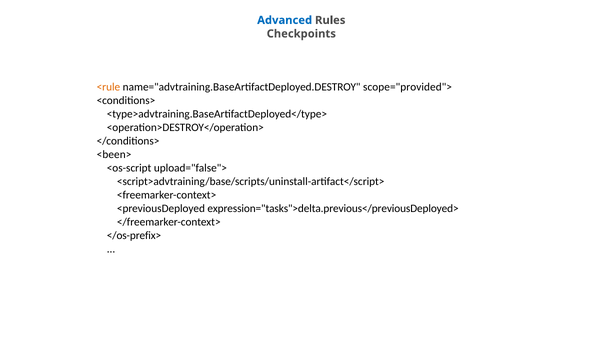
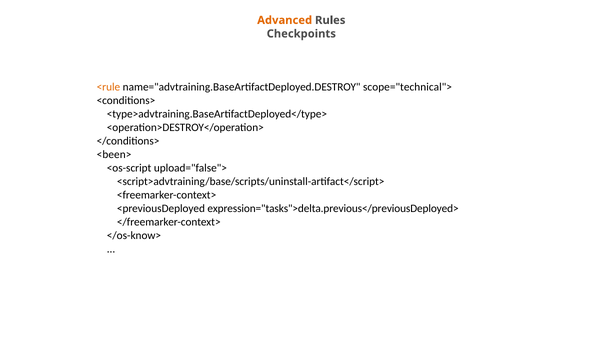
Advanced colour: blue -> orange
scope="provided">: scope="provided"> -> scope="technical">
</os-prefix>: </os-prefix> -> </os-know>
